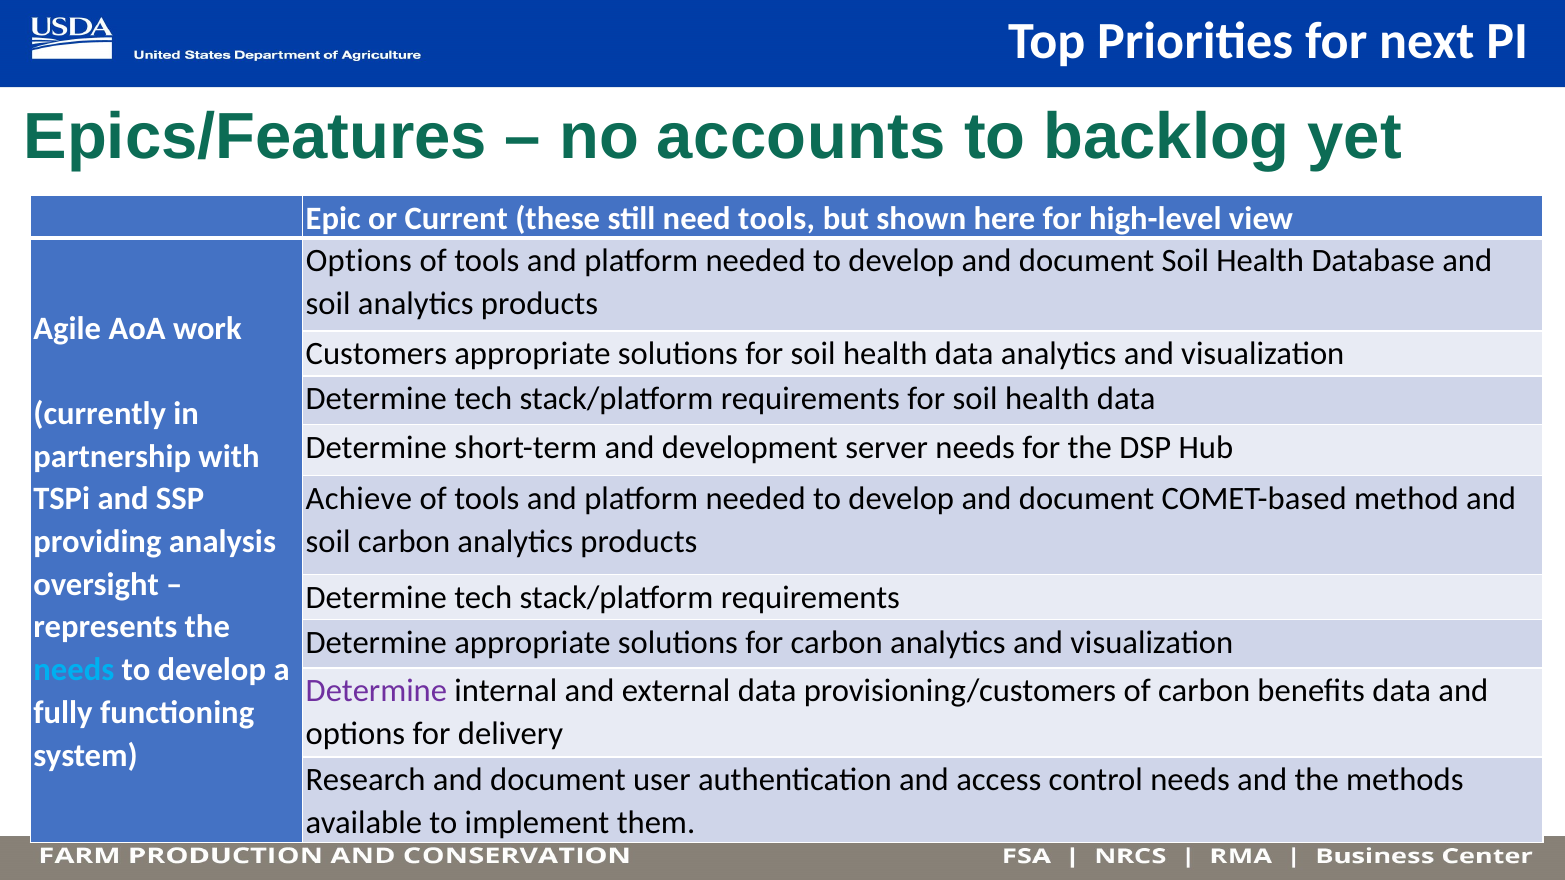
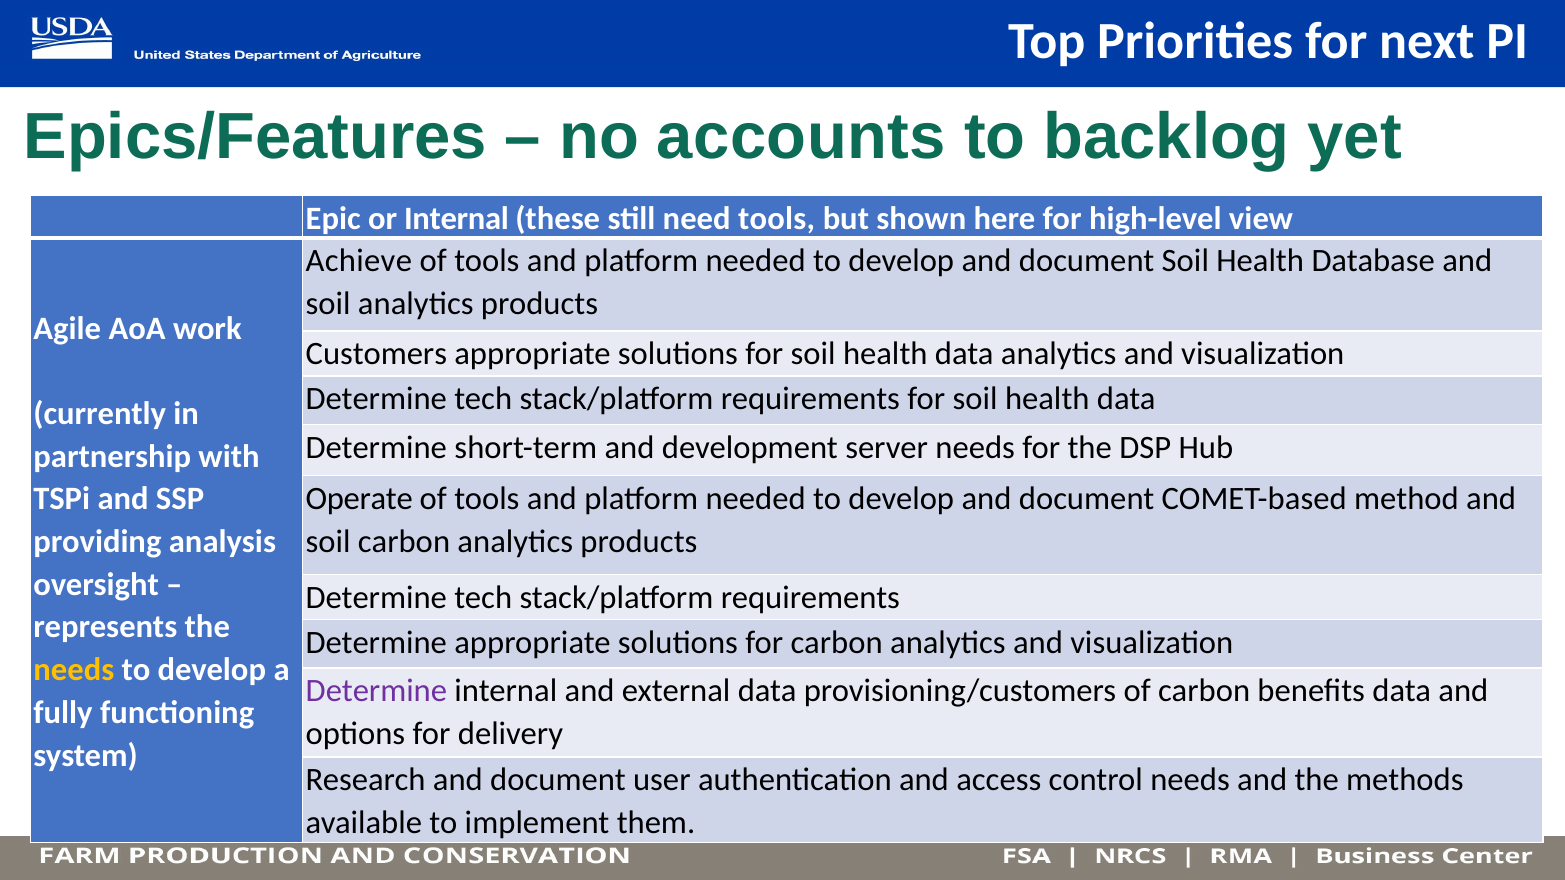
or Current: Current -> Internal
Options at (359, 261): Options -> Achieve
Achieve: Achieve -> Operate
needs at (74, 670) colour: light blue -> yellow
